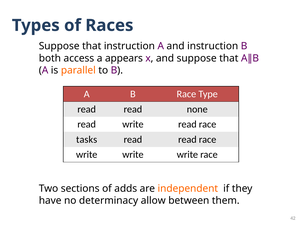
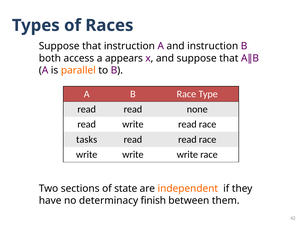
adds: adds -> state
allow: allow -> finish
